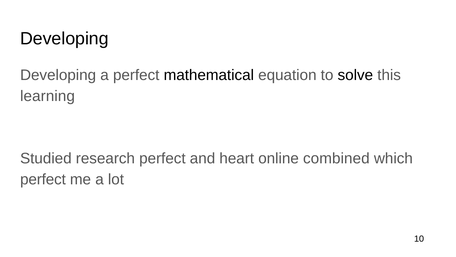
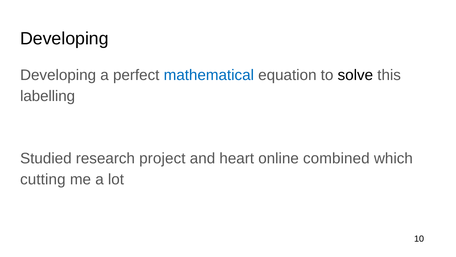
mathematical colour: black -> blue
learning: learning -> labelling
research perfect: perfect -> project
perfect at (43, 179): perfect -> cutting
